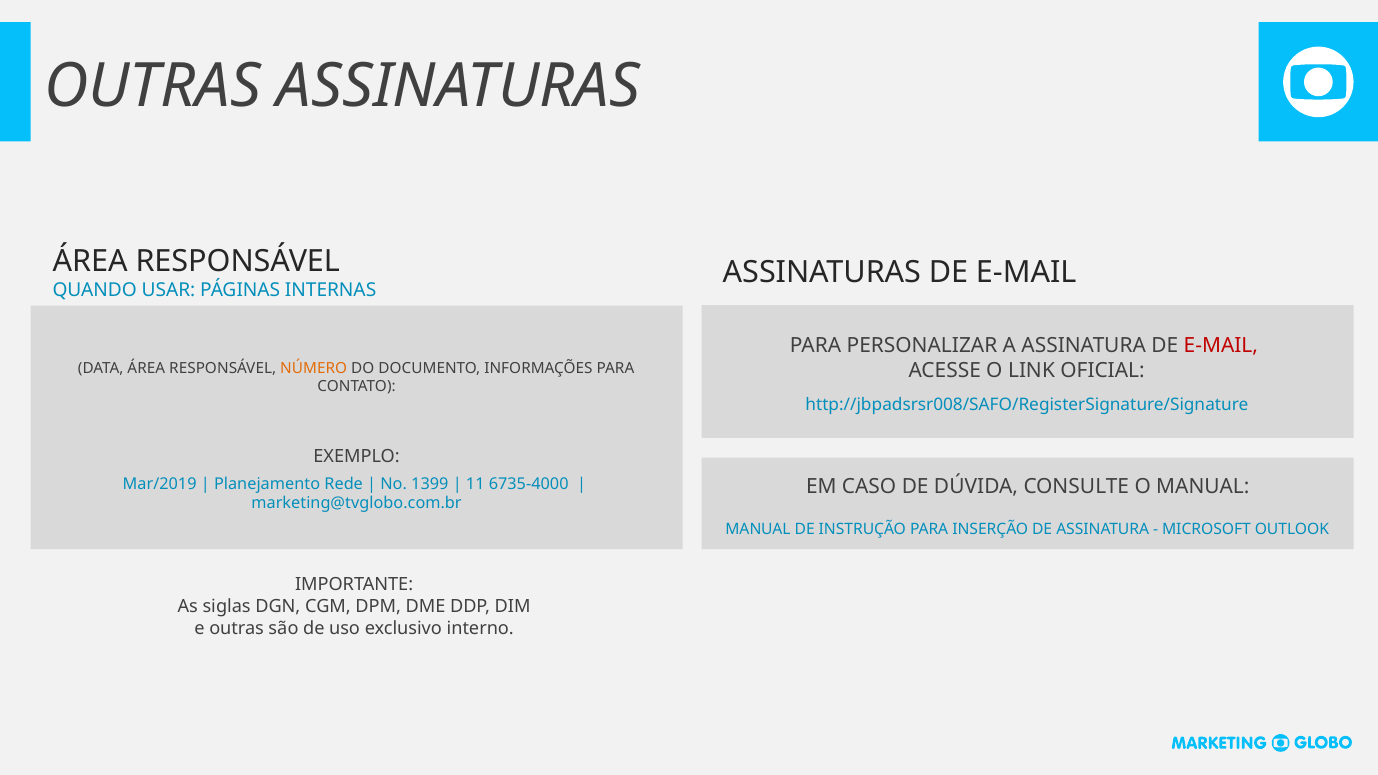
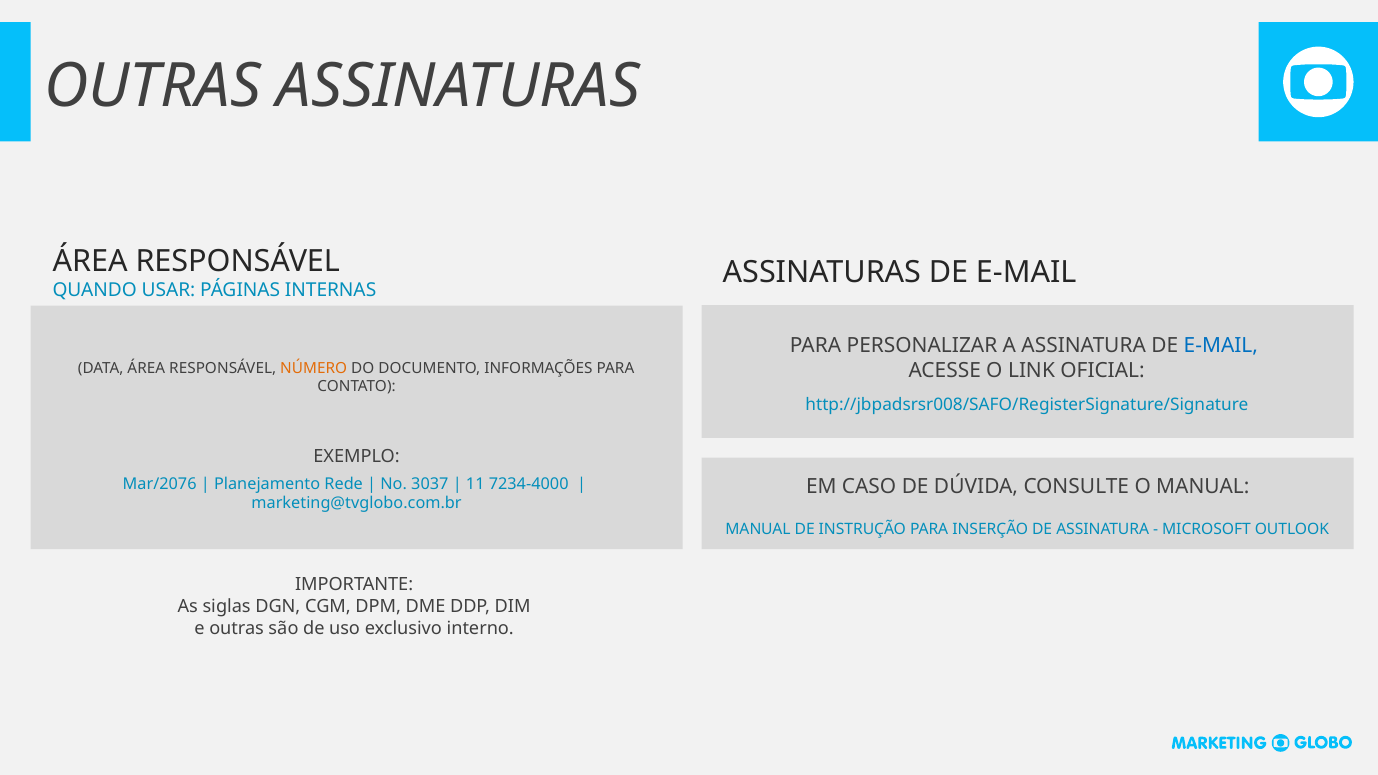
E-MAIL at (1221, 345) colour: red -> blue
Mar/2019: Mar/2019 -> Mar/2076
1399: 1399 -> 3037
6735-4000: 6735-4000 -> 7234-4000
